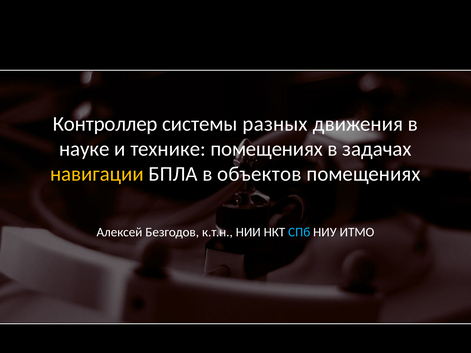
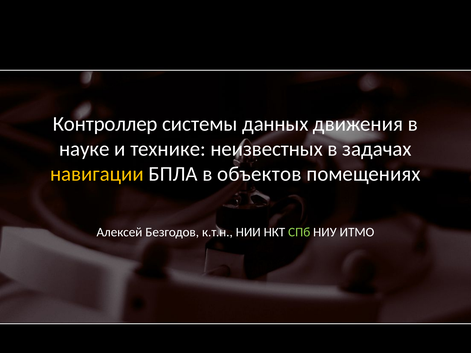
разных: разных -> данных
технике помещениях: помещениях -> неизвестных
СПб colour: light blue -> light green
